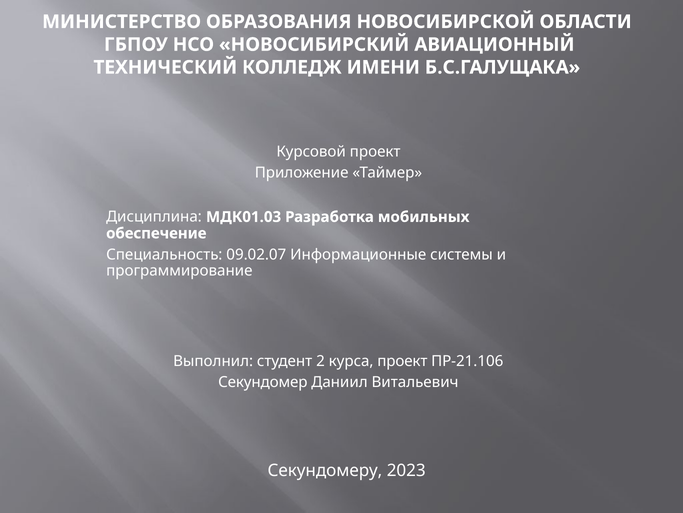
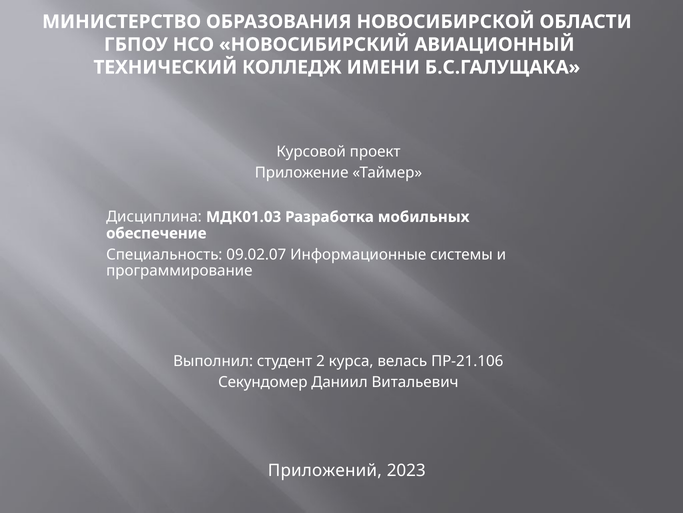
курса проект: проект -> велась
Секундомеру: Секундомеру -> Приложений
